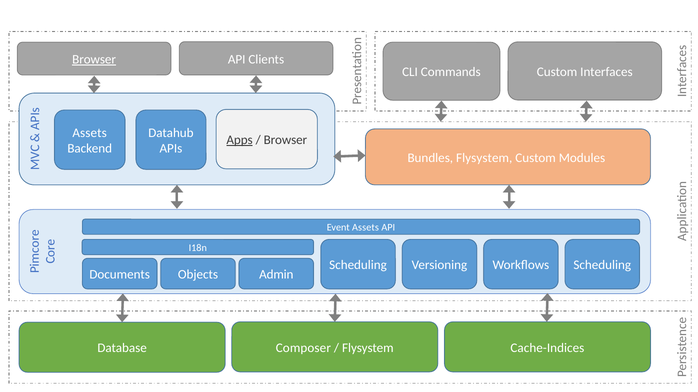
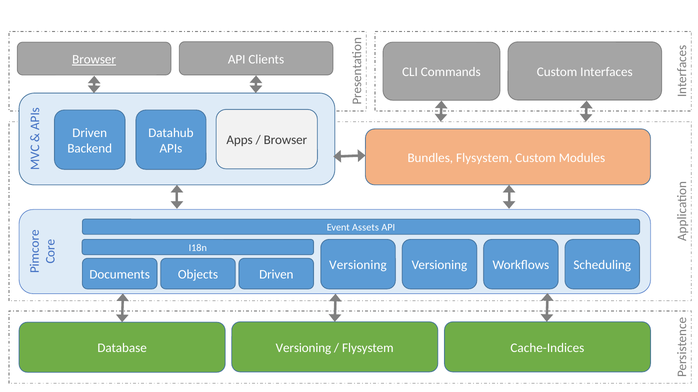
Assets at (90, 133): Assets -> Driven
Apps underline: present -> none
Scheduling at (358, 265): Scheduling -> Versioning
Admin at (276, 275): Admin -> Driven
Database Composer: Composer -> Versioning
